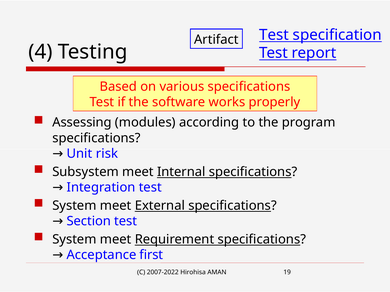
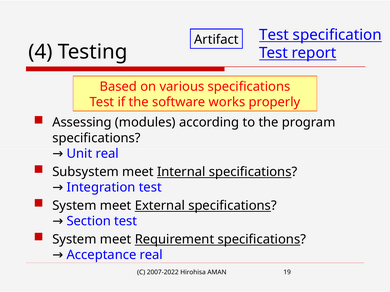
Unit risk: risk -> real
Acceptance first: first -> real
